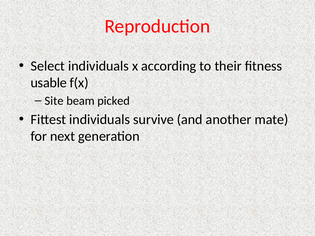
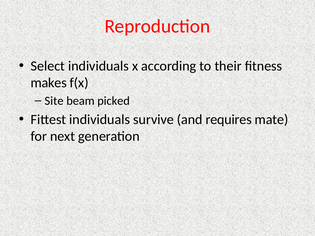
usable: usable -> makes
another: another -> requires
